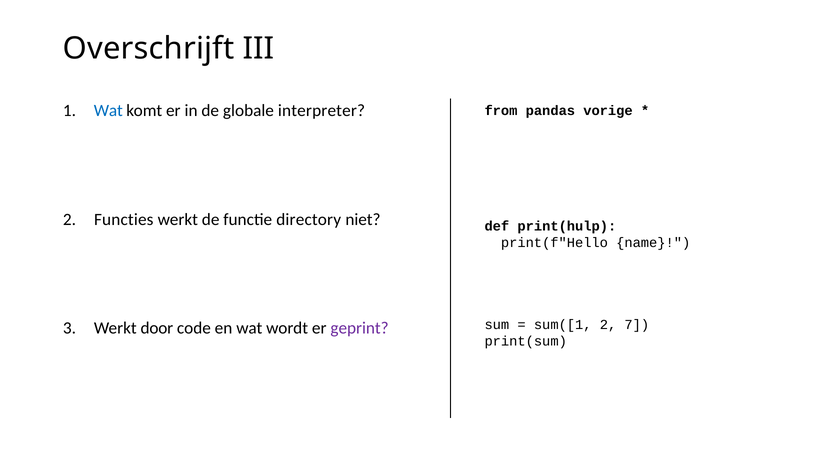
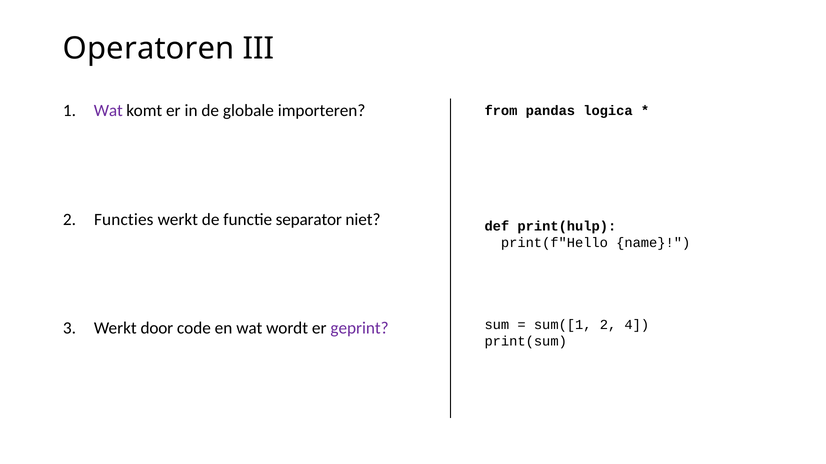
Overschrijft: Overschrijft -> Operatoren
Wat at (108, 111) colour: blue -> purple
interpreter: interpreter -> importeren
vorige: vorige -> logica
directory: directory -> separator
7: 7 -> 4
